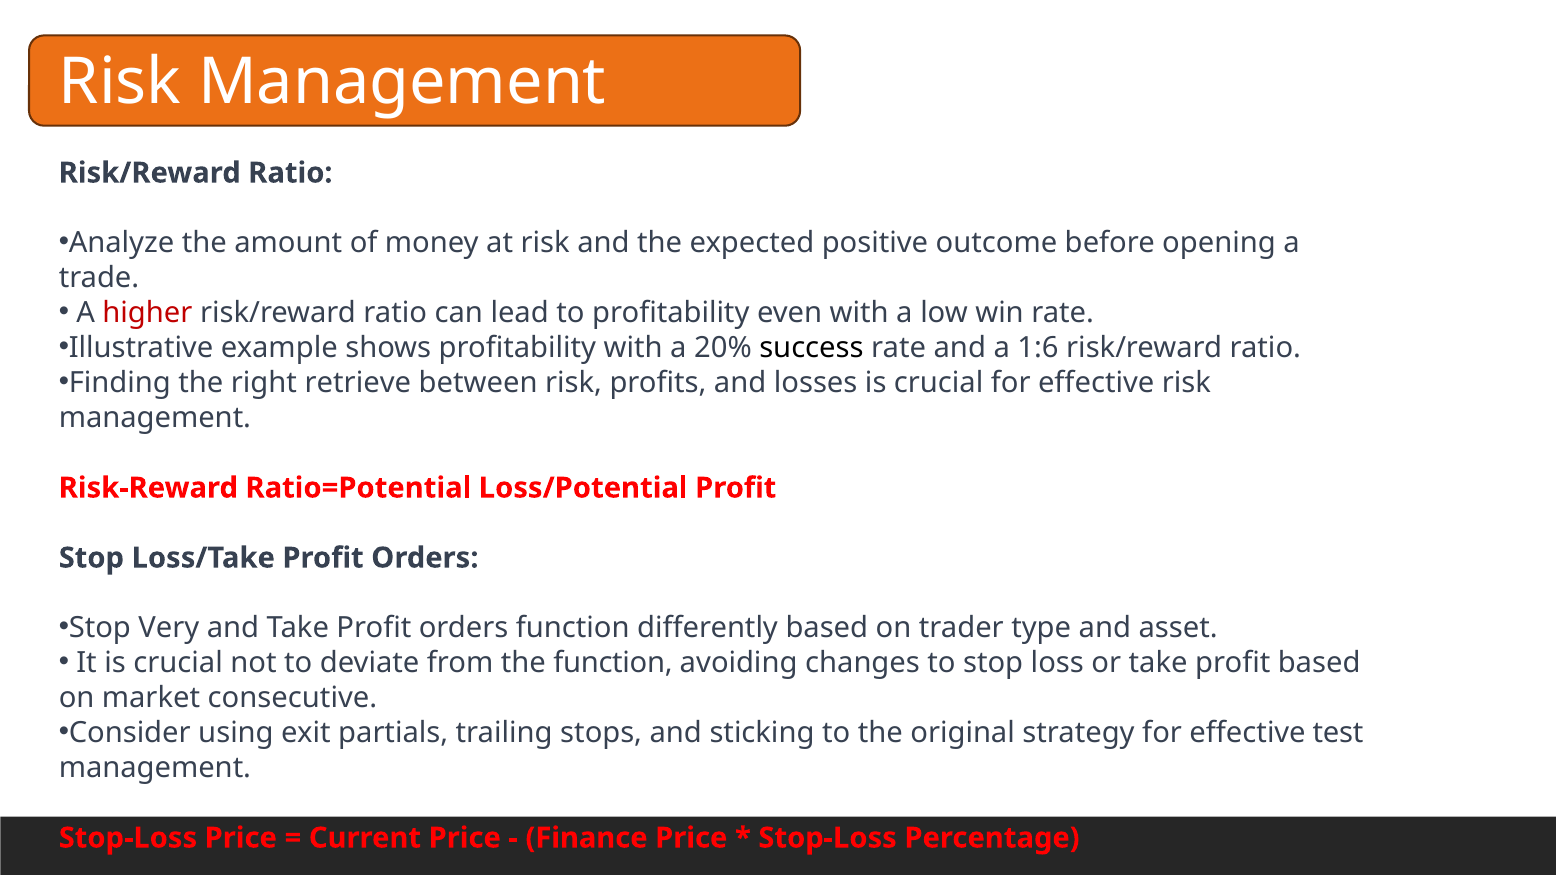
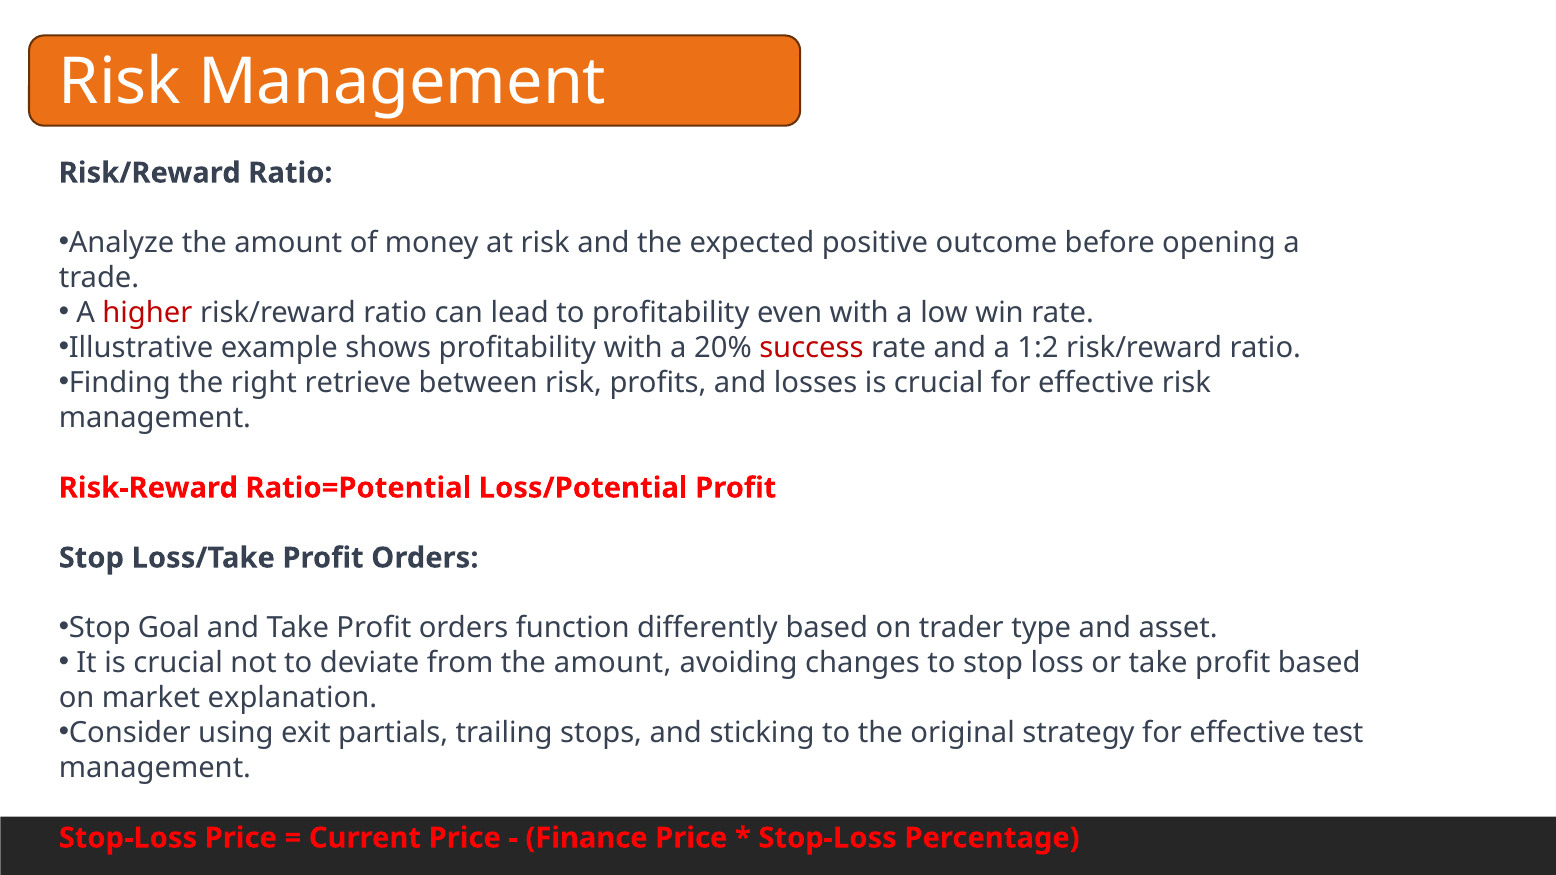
success colour: black -> red
1:6: 1:6 -> 1:2
Very: Very -> Goal
from the function: function -> amount
consecutive: consecutive -> explanation
